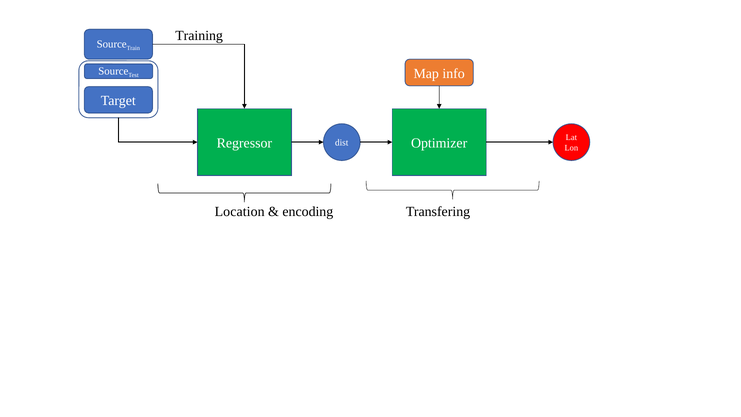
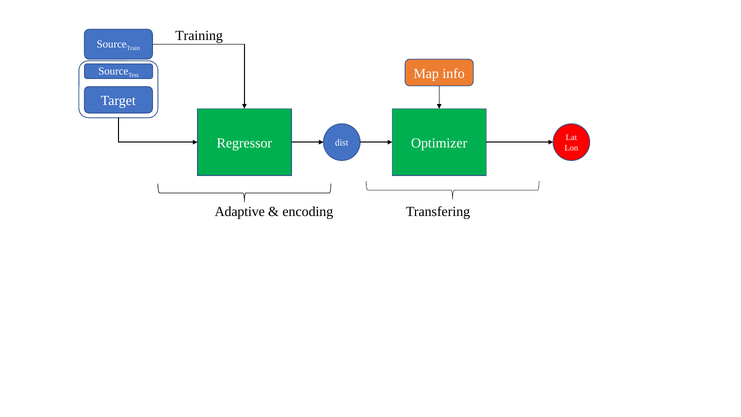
Location: Location -> Adaptive
